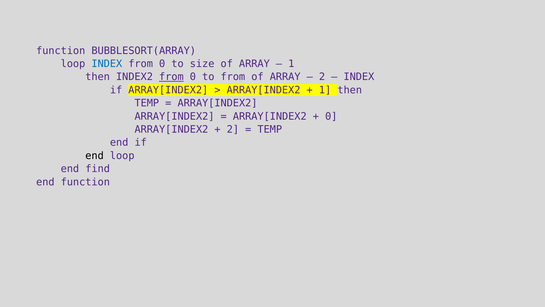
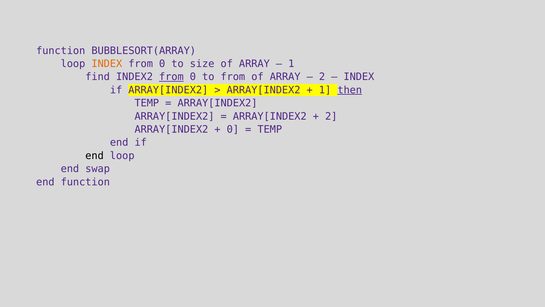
INDEX at (107, 64) colour: blue -> orange
then at (98, 77): then -> find
then at (350, 90) underline: none -> present
0 at (331, 116): 0 -> 2
2 at (233, 129): 2 -> 0
find: find -> swap
